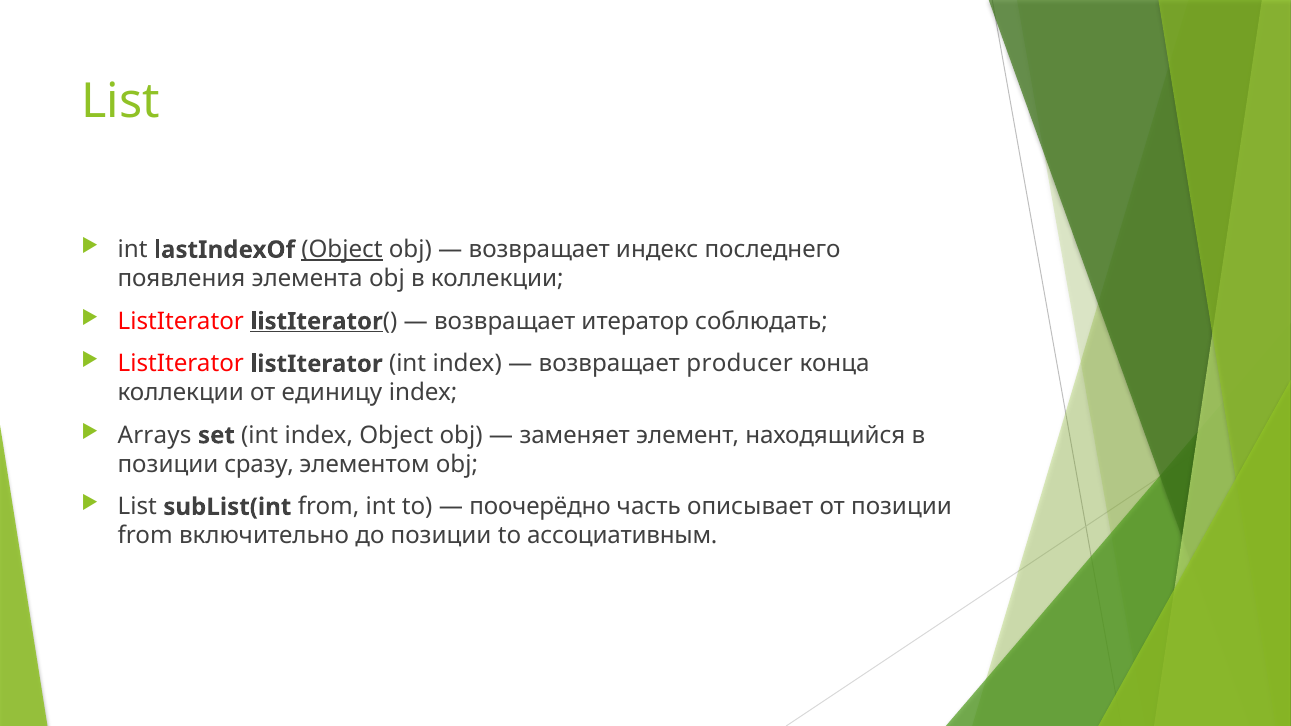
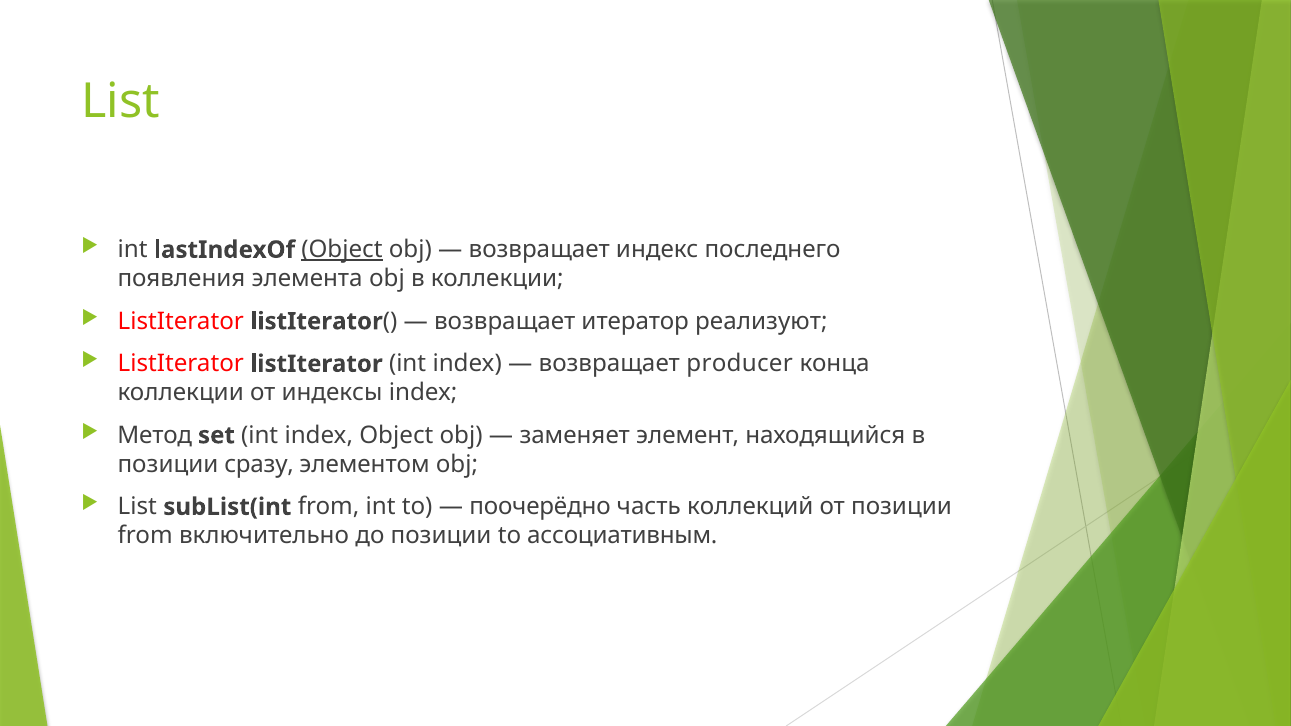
listIterator at (317, 321) underline: present -> none
соблюдать: соблюдать -> реализуют
единицу: единицу -> индексы
Arrays: Arrays -> Метод
описывает: описывает -> коллекций
